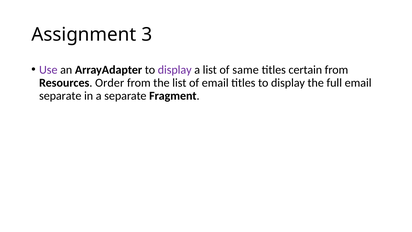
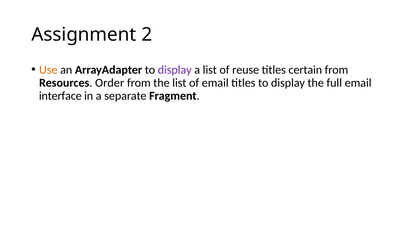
3: 3 -> 2
Use colour: purple -> orange
same: same -> reuse
separate at (60, 96): separate -> interface
